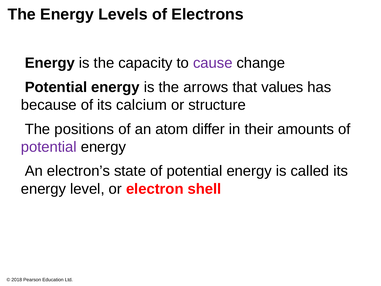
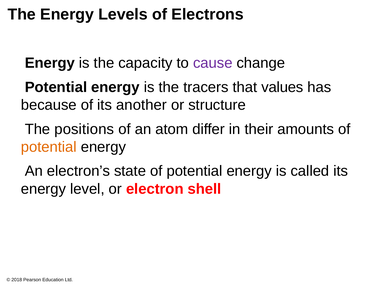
arrows: arrows -> tracers
calcium: calcium -> another
potential at (49, 147) colour: purple -> orange
